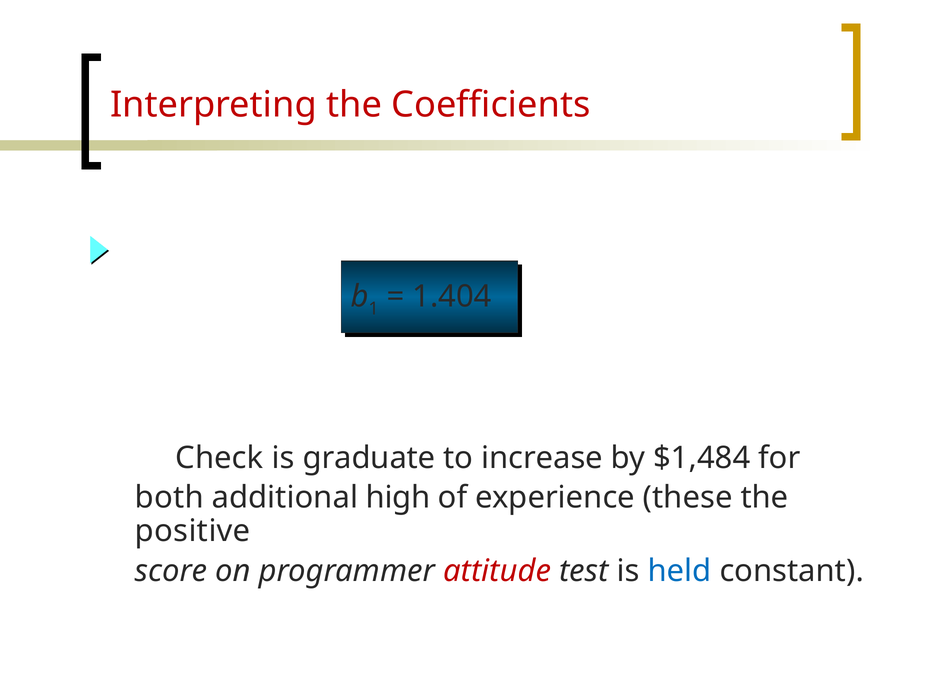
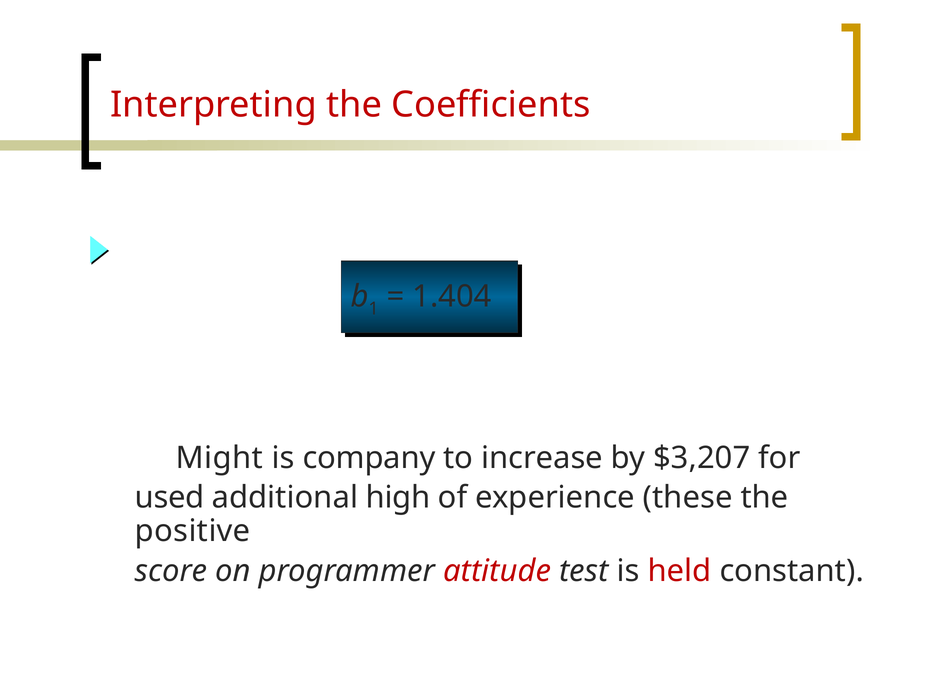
Check: Check -> Might
graduate: graduate -> company
$1,484: $1,484 -> $3,207
both: both -> used
held colour: blue -> red
